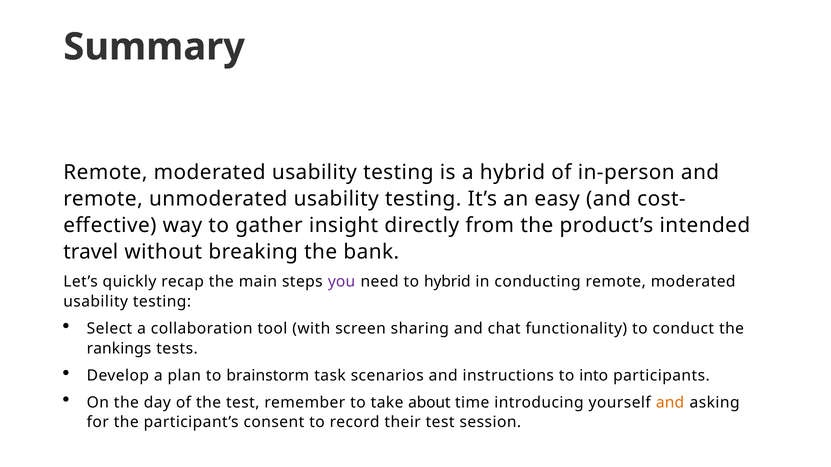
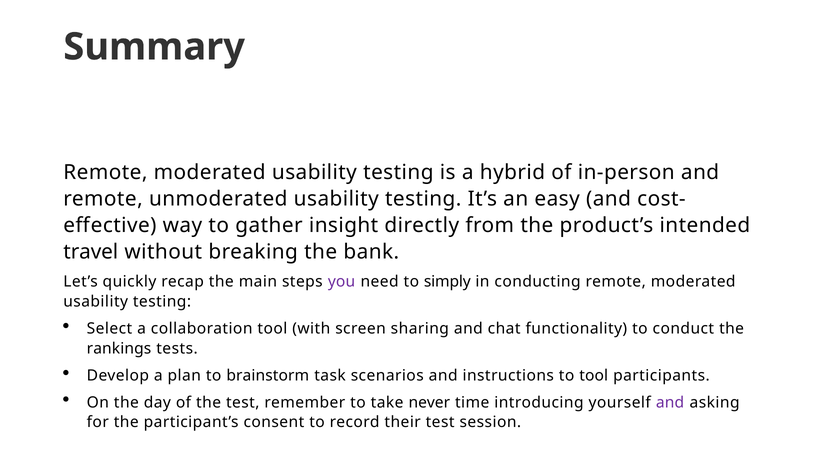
to hybrid: hybrid -> simply
to into: into -> tool
about: about -> never
and at (670, 403) colour: orange -> purple
